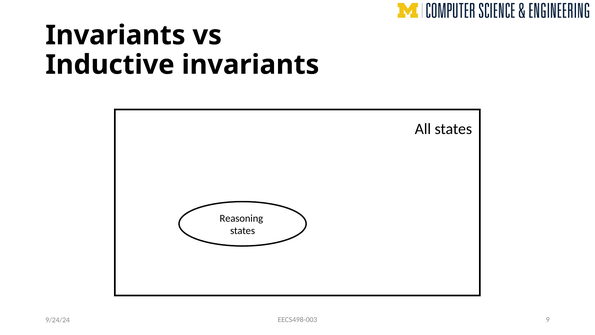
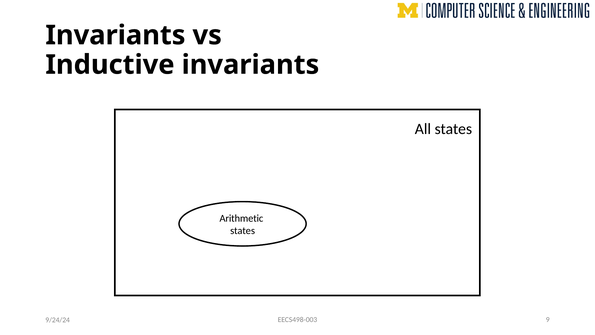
Reasoning: Reasoning -> Arithmetic
